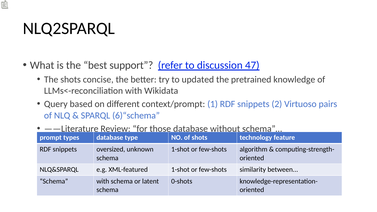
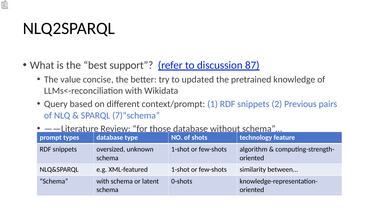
47: 47 -> 87
The shots: shots -> value
Virtuoso: Virtuoso -> Previous
6)“schema: 6)“schema -> 7)“schema
